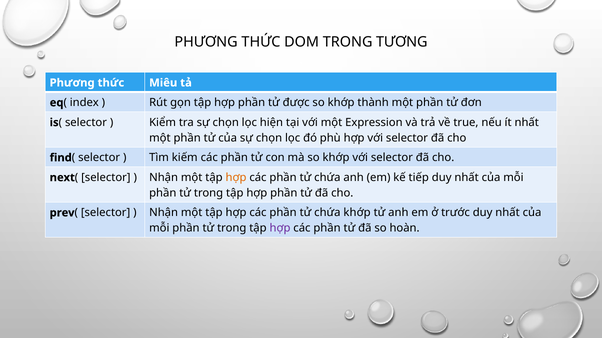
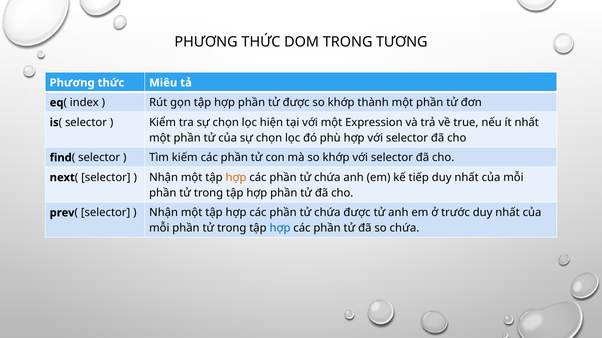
chứa khớp: khớp -> được
hợp at (280, 228) colour: purple -> blue
so hoàn: hoàn -> chứa
